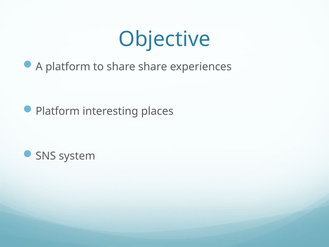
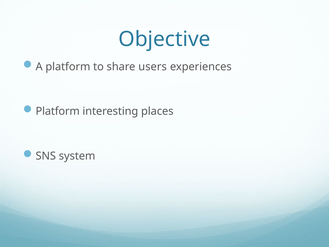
share share: share -> users
